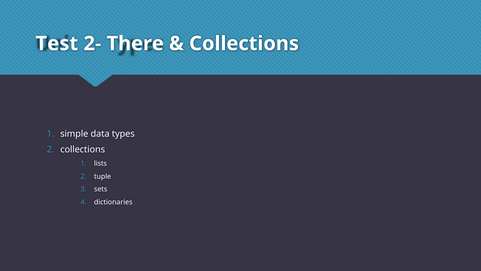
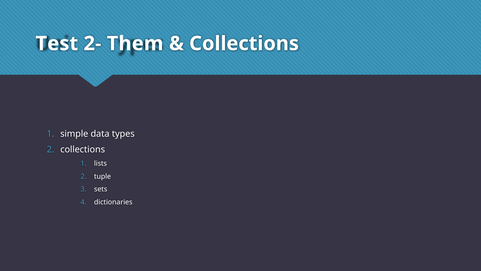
There: There -> Them
